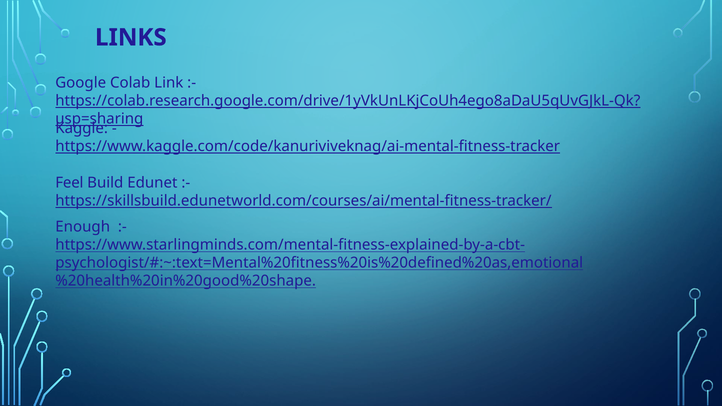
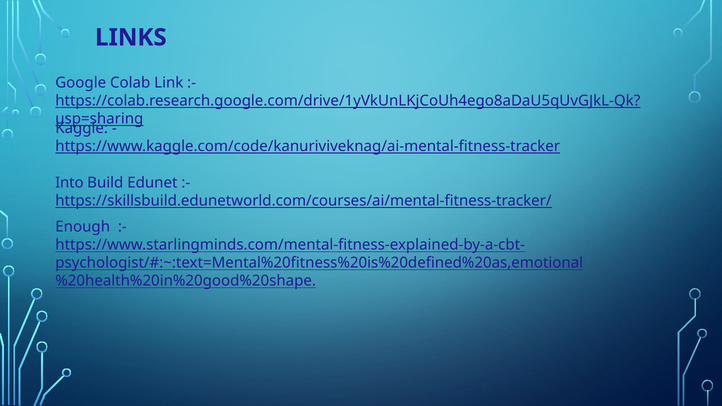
Feel: Feel -> Into
